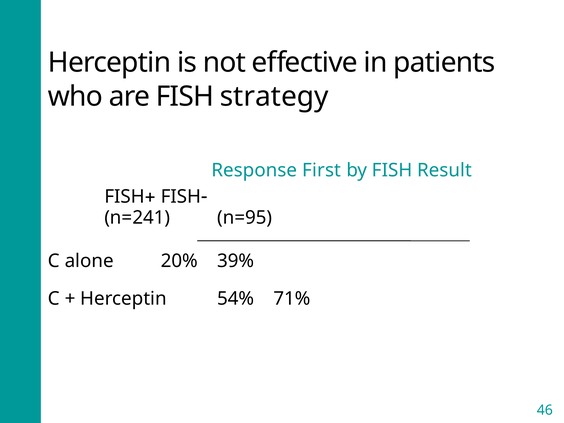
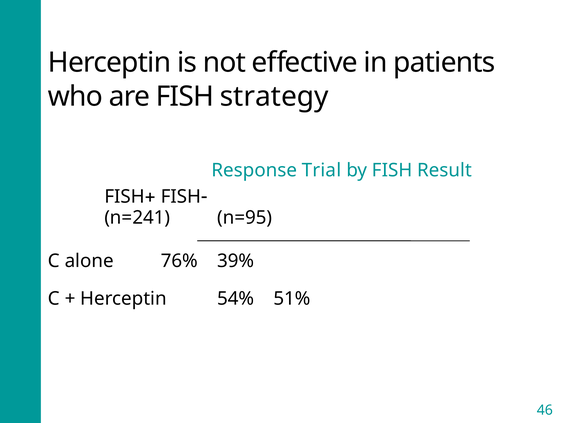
First: First -> Trial
20%: 20% -> 76%
71%: 71% -> 51%
